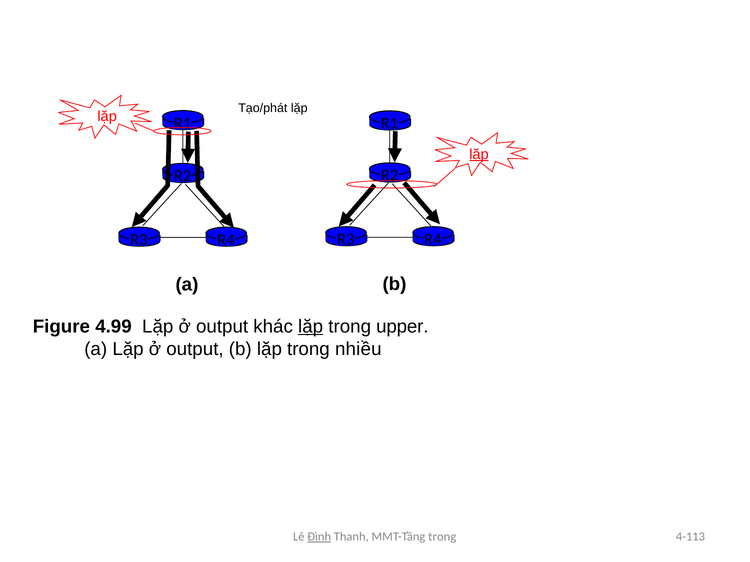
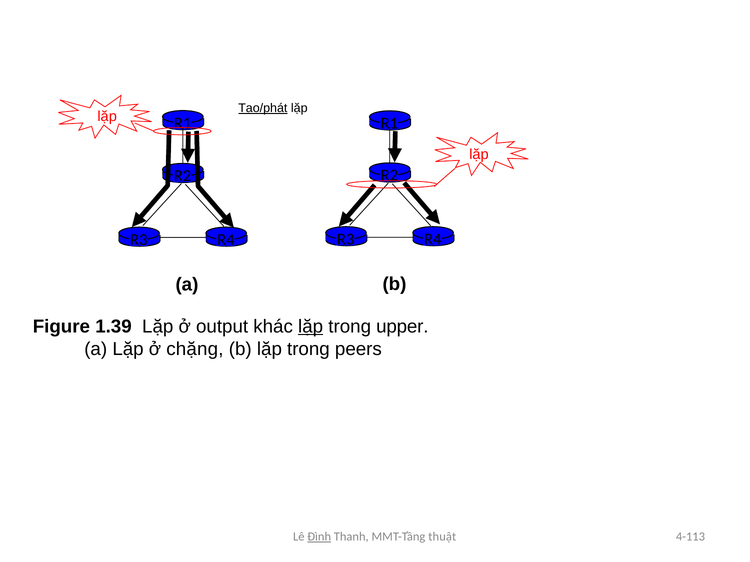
Tạo/phát underline: none -> present
lặp at (479, 154) underline: present -> none
4.99: 4.99 -> 1.39
a Lặp ở output: output -> chặng
nhiều: nhiều -> peers
MMT-Tầng trong: trong -> thuật
